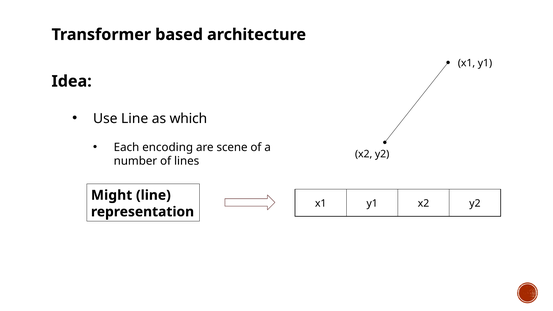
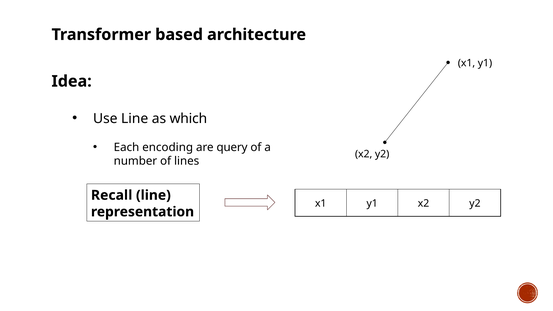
scene: scene -> query
Might: Might -> Recall
